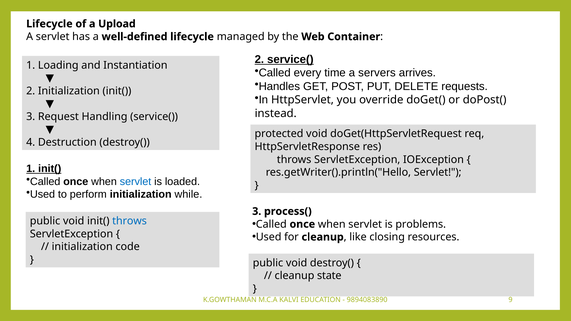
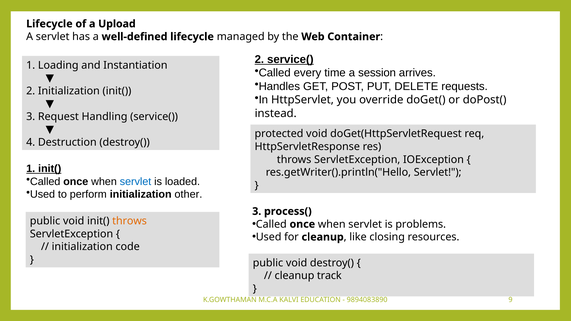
servers: servers -> session
while: while -> other
throws at (130, 221) colour: blue -> orange
state: state -> track
